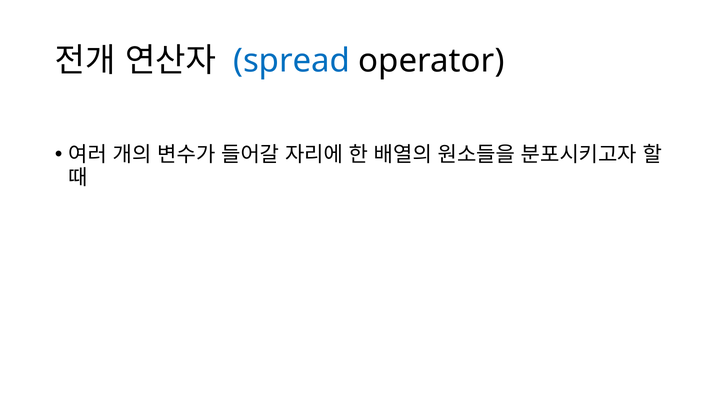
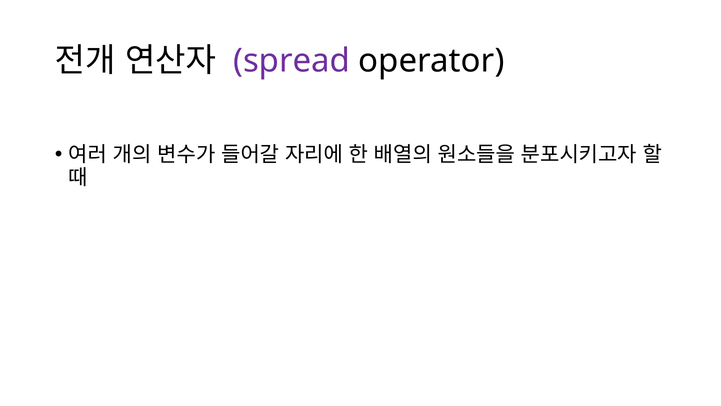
spread colour: blue -> purple
